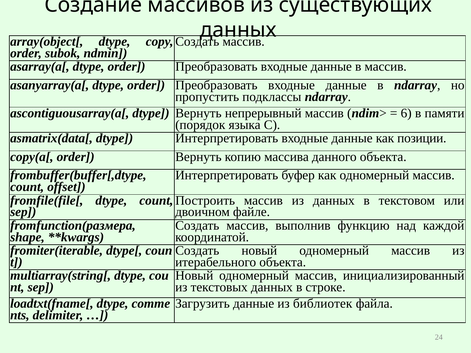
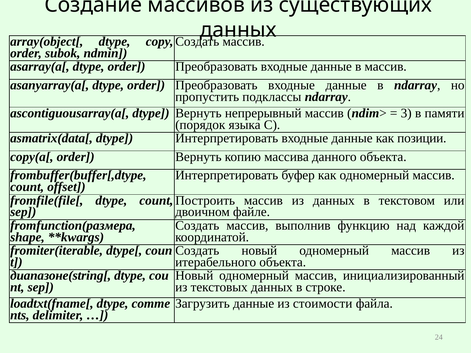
6: 6 -> 3
multiarray(string[: multiarray(string[ -> диапазоне(string[
библиотек: библиотек -> стоимости
